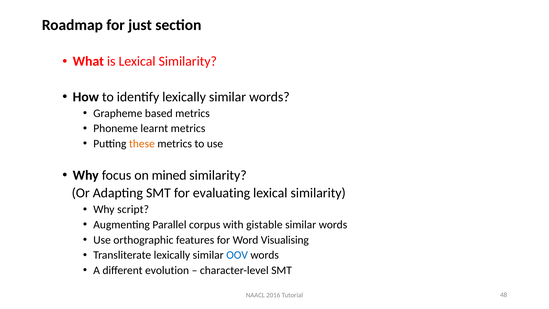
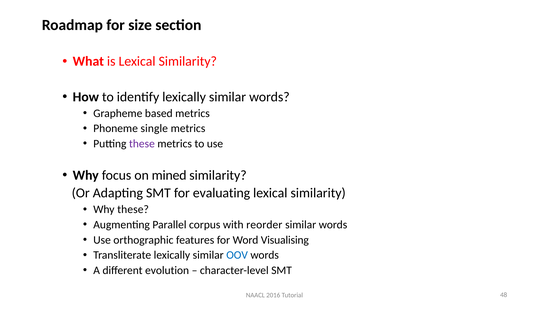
just: just -> size
learnt: learnt -> single
these at (142, 144) colour: orange -> purple
Why script: script -> these
gistable: gistable -> reorder
